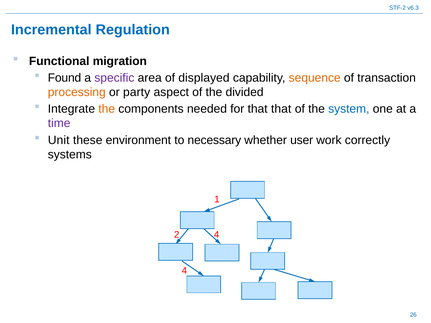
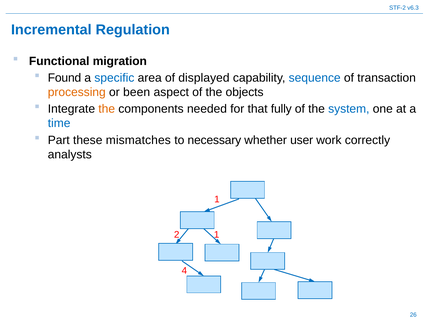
specific colour: purple -> blue
sequence colour: orange -> blue
party: party -> been
divided: divided -> objects
that that: that -> fully
time colour: purple -> blue
Unit: Unit -> Part
environment: environment -> mismatches
systems: systems -> analysts
2 4: 4 -> 1
